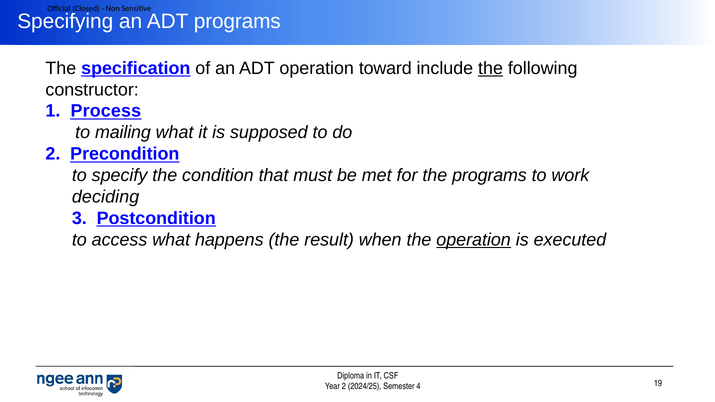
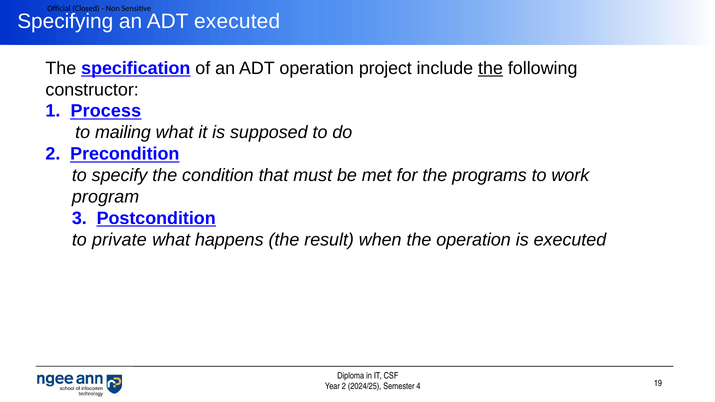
ADT programs: programs -> executed
toward: toward -> project
deciding: deciding -> program
access: access -> private
operation at (474, 240) underline: present -> none
